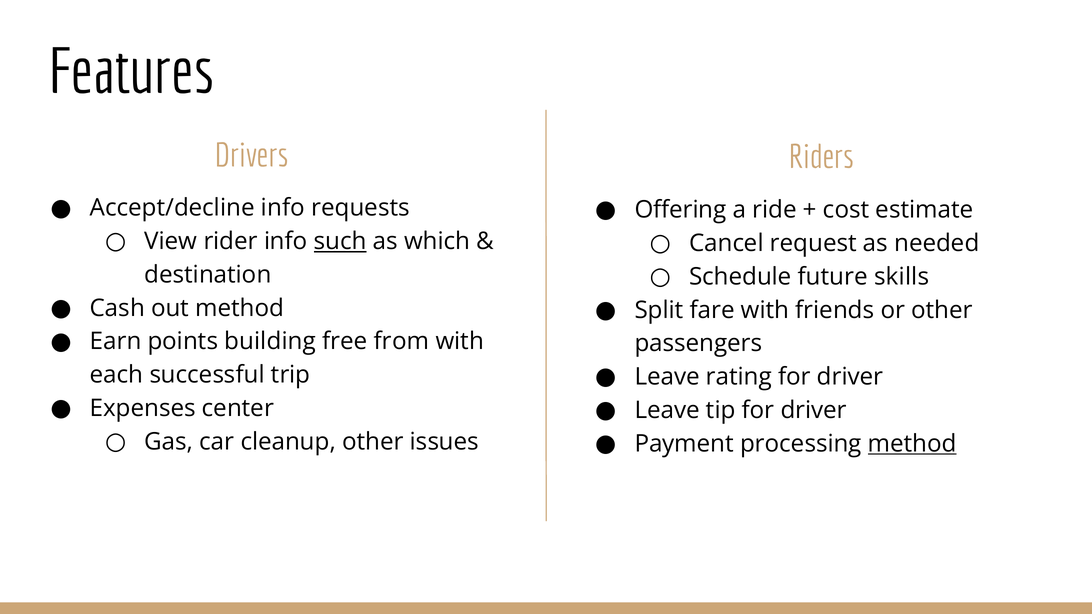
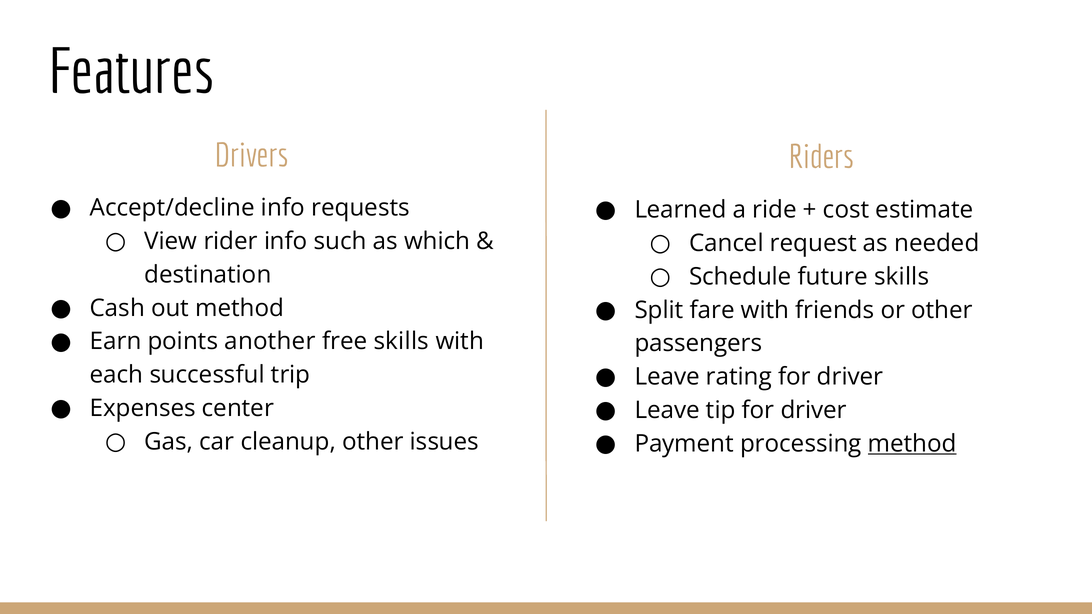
Offering: Offering -> Learned
such underline: present -> none
building: building -> another
free from: from -> skills
